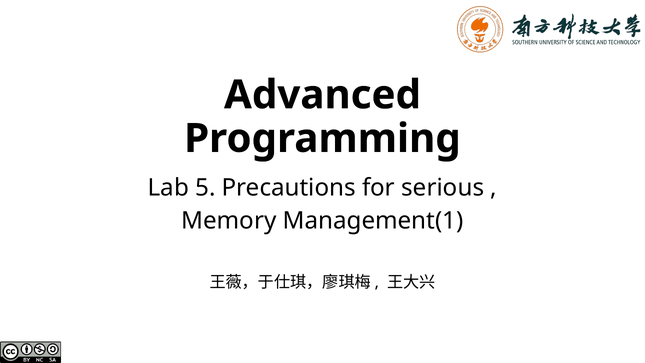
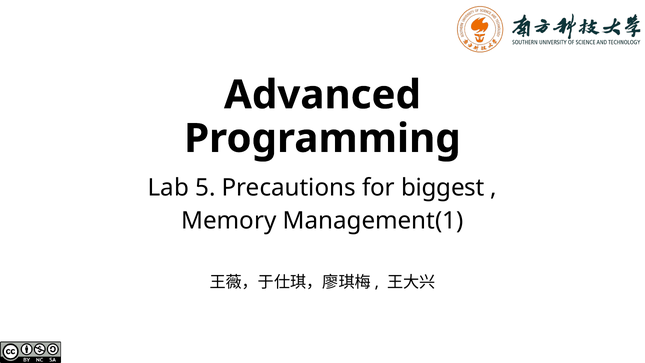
serious: serious -> biggest
